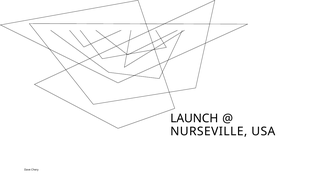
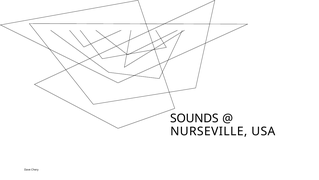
LAUNCH: LAUNCH -> SOUNDS
